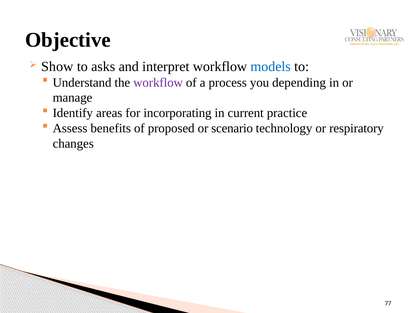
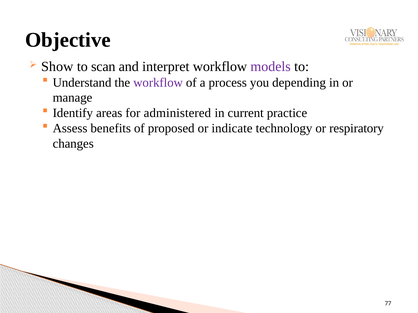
asks: asks -> scan
models colour: blue -> purple
incorporating: incorporating -> administered
scenario: scenario -> indicate
